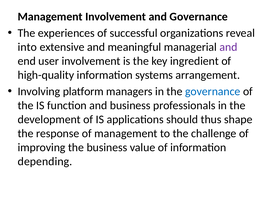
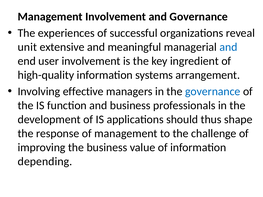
into: into -> unit
and at (228, 47) colour: purple -> blue
platform: platform -> effective
